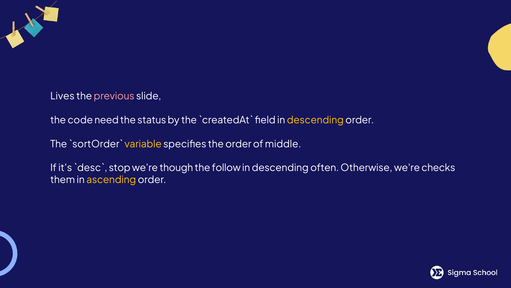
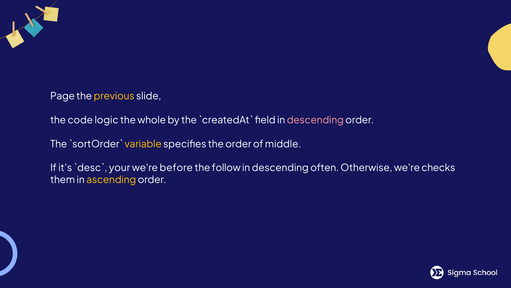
Lives: Lives -> Page
previous colour: pink -> yellow
need: need -> logic
status: status -> whole
descending at (315, 120) colour: yellow -> pink
stop: stop -> your
though: though -> before
